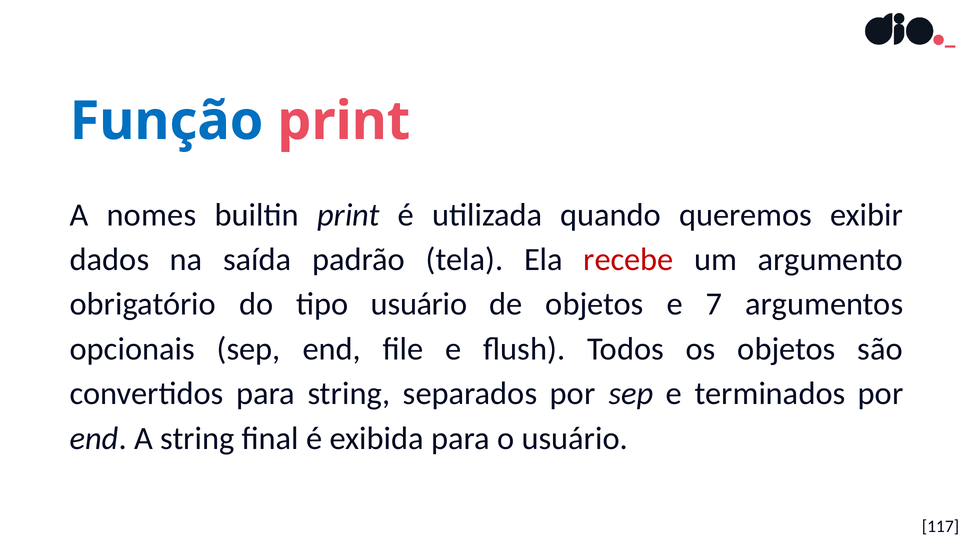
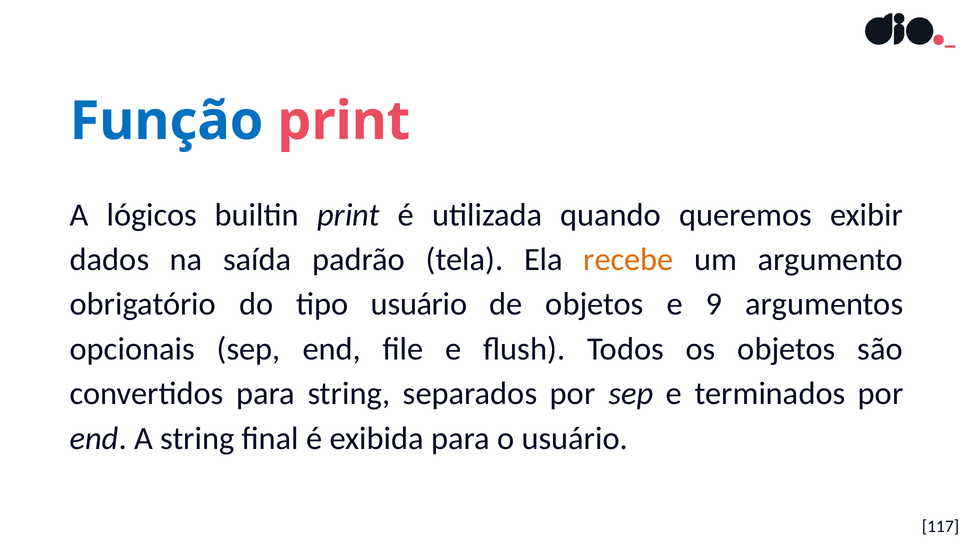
nomes: nomes -> lógicos
recebe colour: red -> orange
7: 7 -> 9
